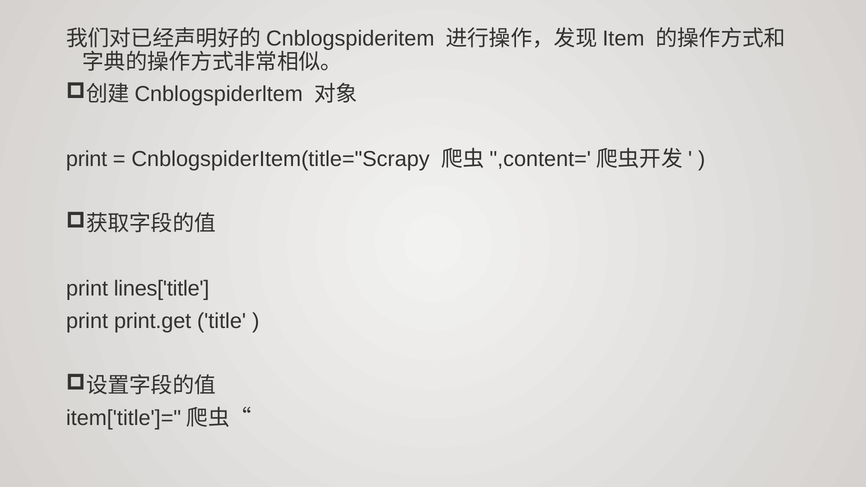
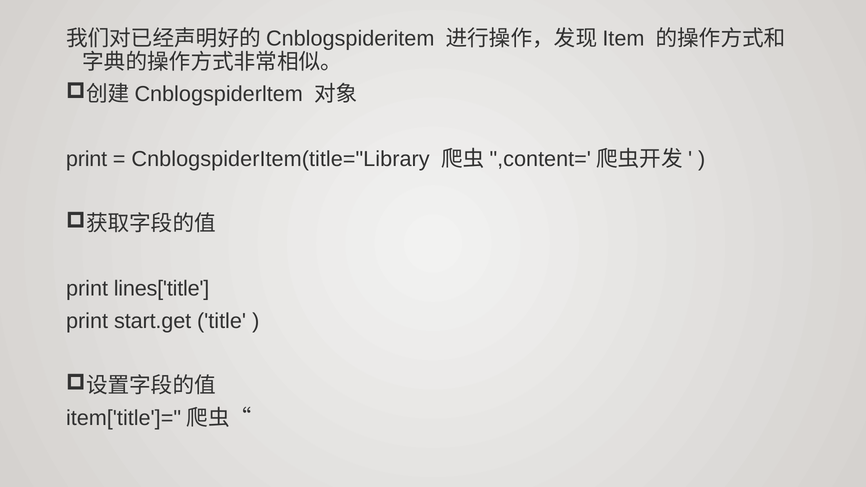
CnblogspiderItem(title="Scrapy: CnblogspiderItem(title="Scrapy -> CnblogspiderItem(title="Library
print.get: print.get -> start.get
